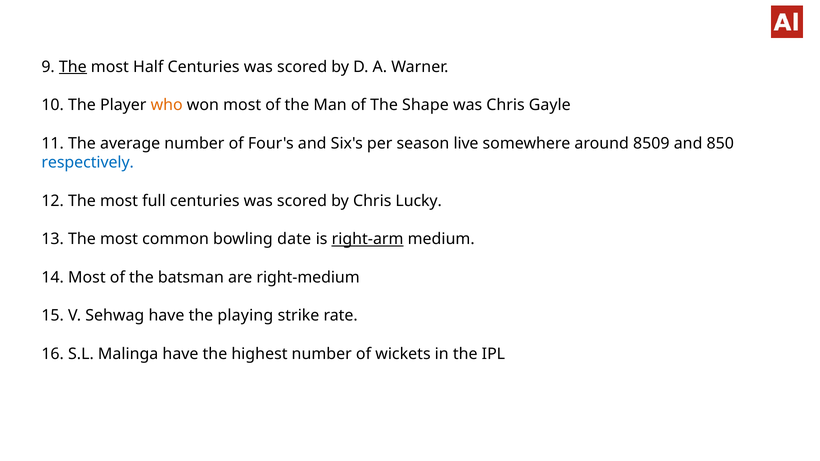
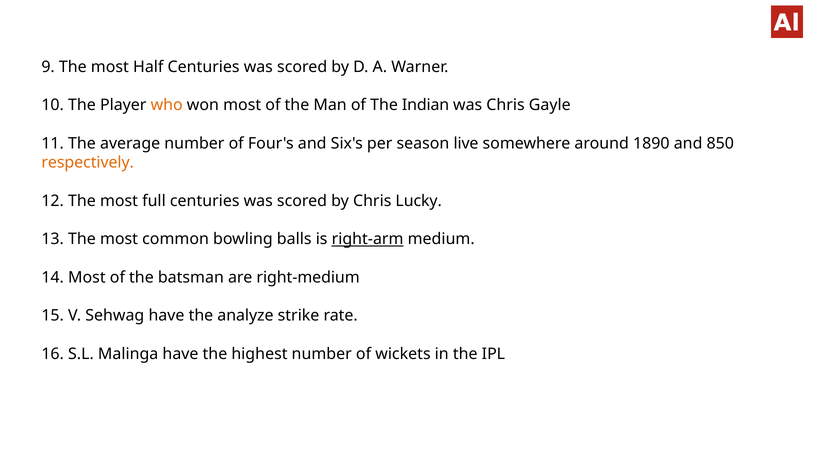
The at (73, 67) underline: present -> none
Shape: Shape -> Indian
8509: 8509 -> 1890
respectively colour: blue -> orange
date: date -> balls
playing: playing -> analyze
